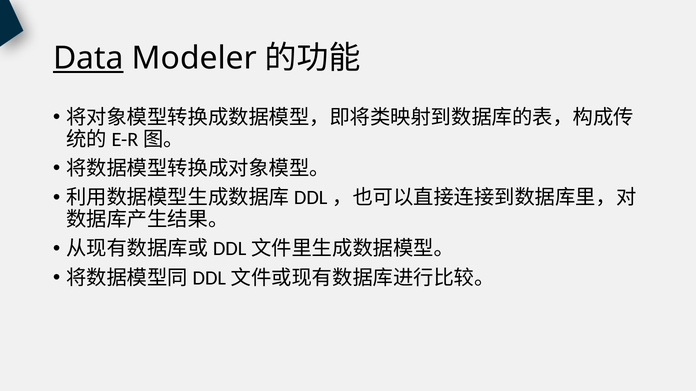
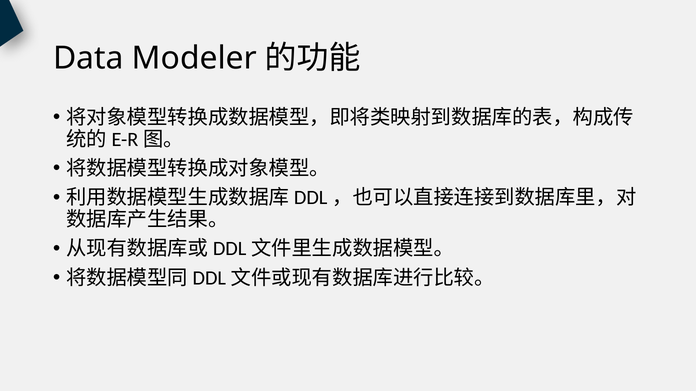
Data underline: present -> none
